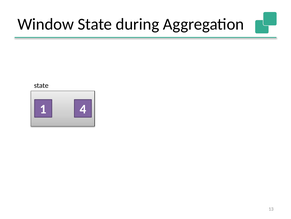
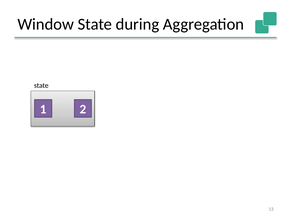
4: 4 -> 2
